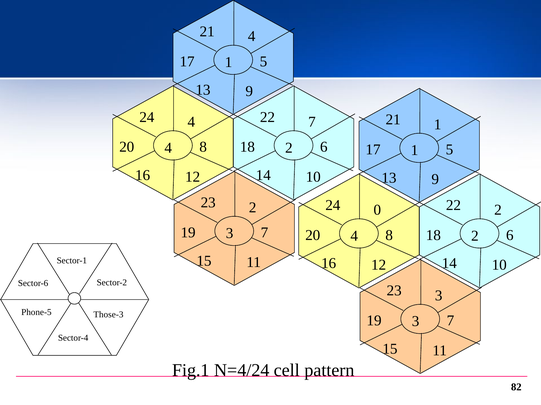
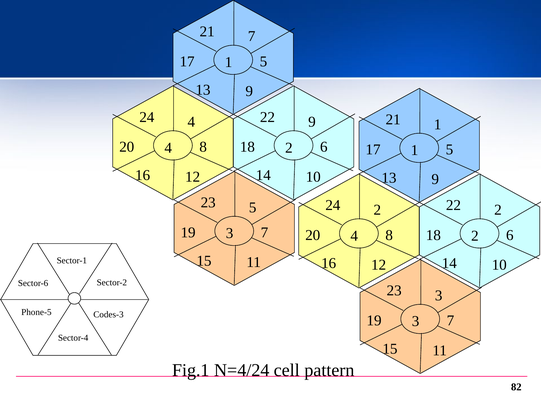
21 4: 4 -> 7
22 7: 7 -> 9
23 2: 2 -> 5
24 0: 0 -> 2
Those-3: Those-3 -> Codes-3
